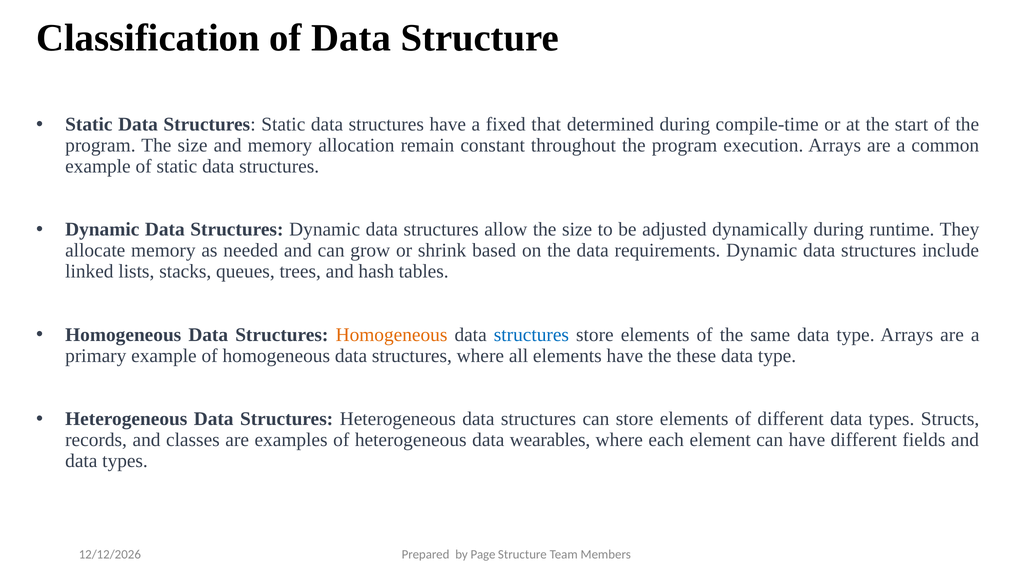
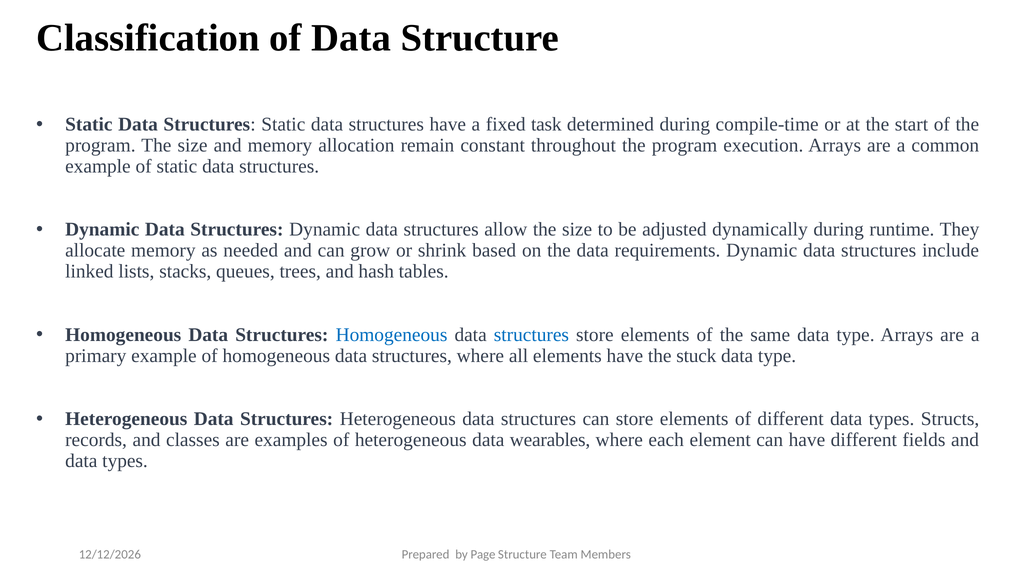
that: that -> task
Homogeneous at (392, 335) colour: orange -> blue
these: these -> stuck
